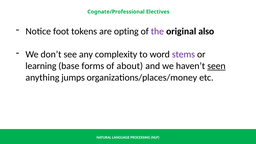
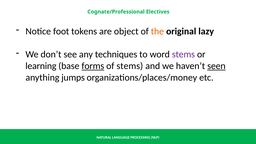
opting: opting -> object
the colour: purple -> orange
also: also -> lazy
complexity: complexity -> techniques
forms underline: none -> present
of about: about -> stems
